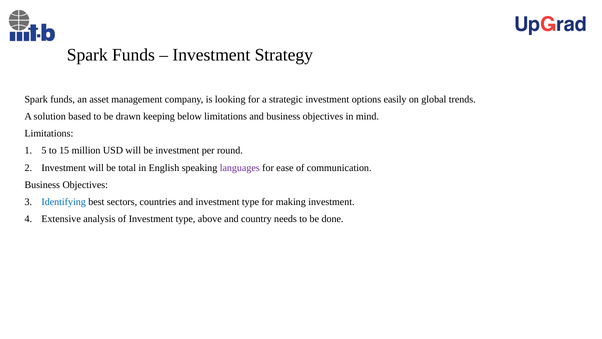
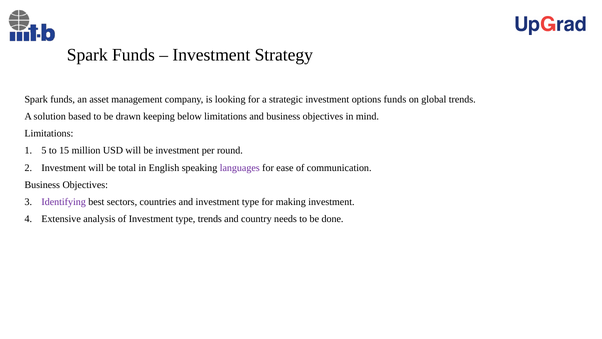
options easily: easily -> funds
Identifying colour: blue -> purple
type above: above -> trends
